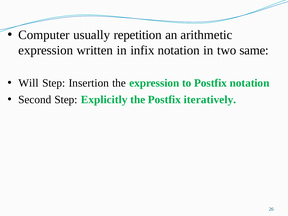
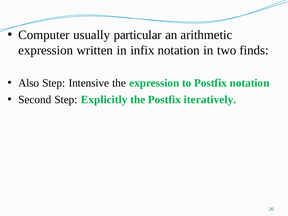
repetition: repetition -> particular
same: same -> finds
Will: Will -> Also
Insertion: Insertion -> Intensive
